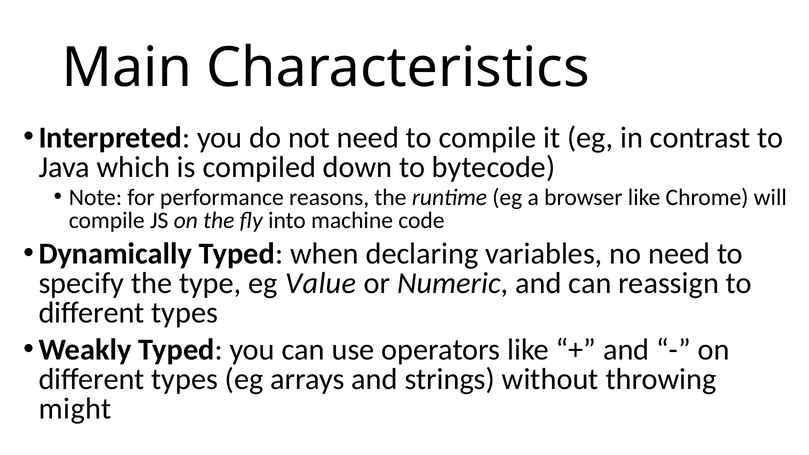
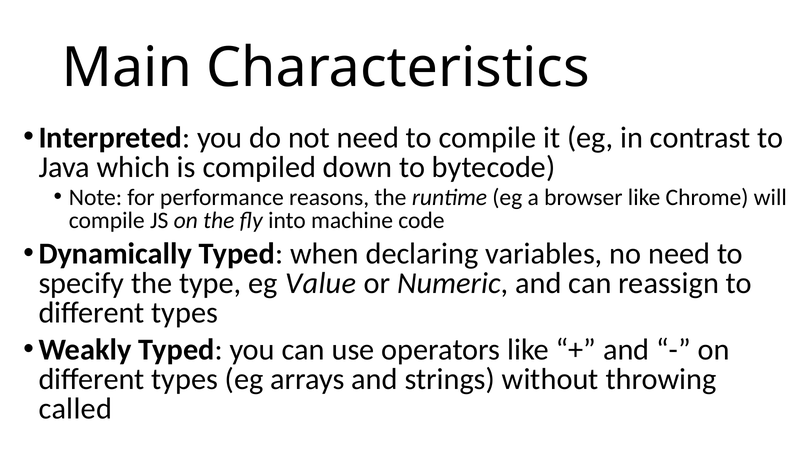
might: might -> called
